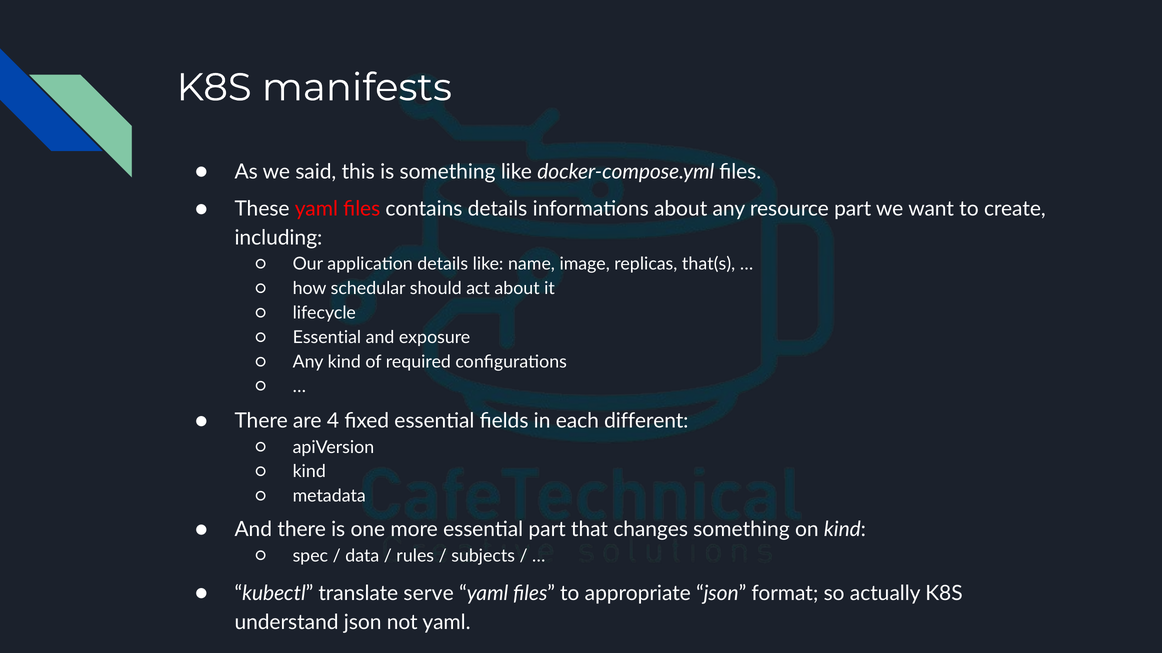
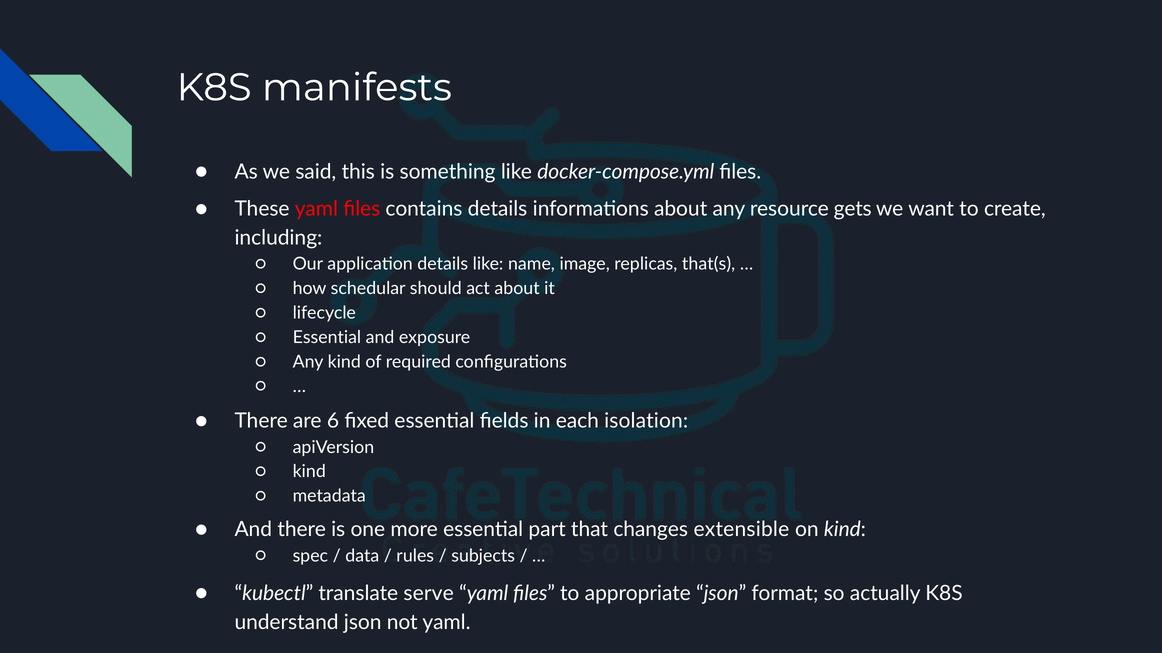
resource part: part -> gets
4: 4 -> 6
different: different -> isolation
changes something: something -> extensible
